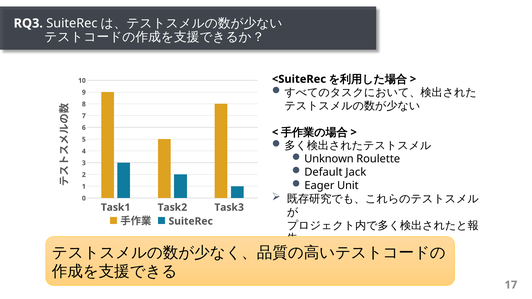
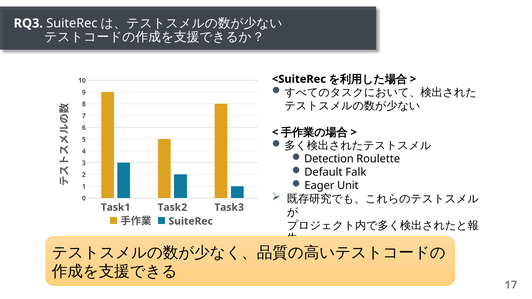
Unknown: Unknown -> Detection
Jack: Jack -> Falk
